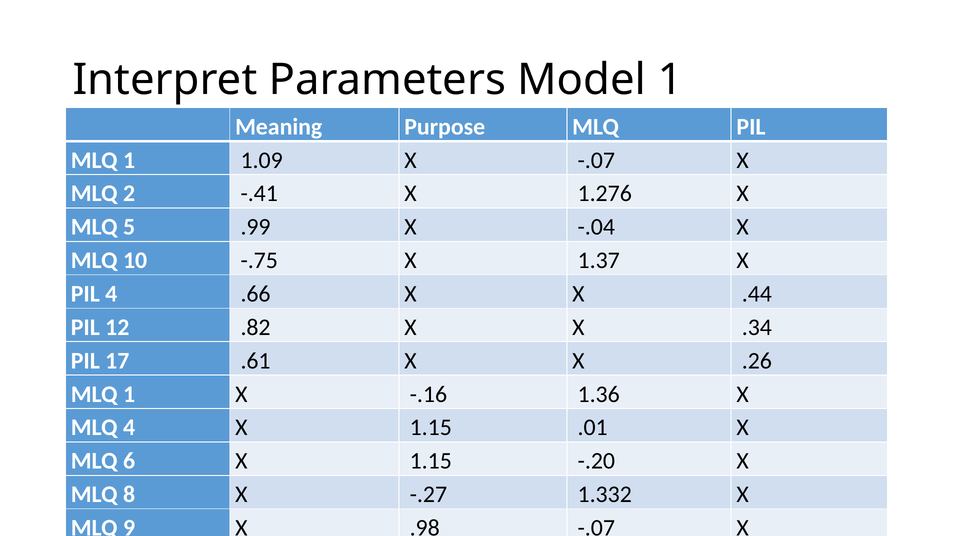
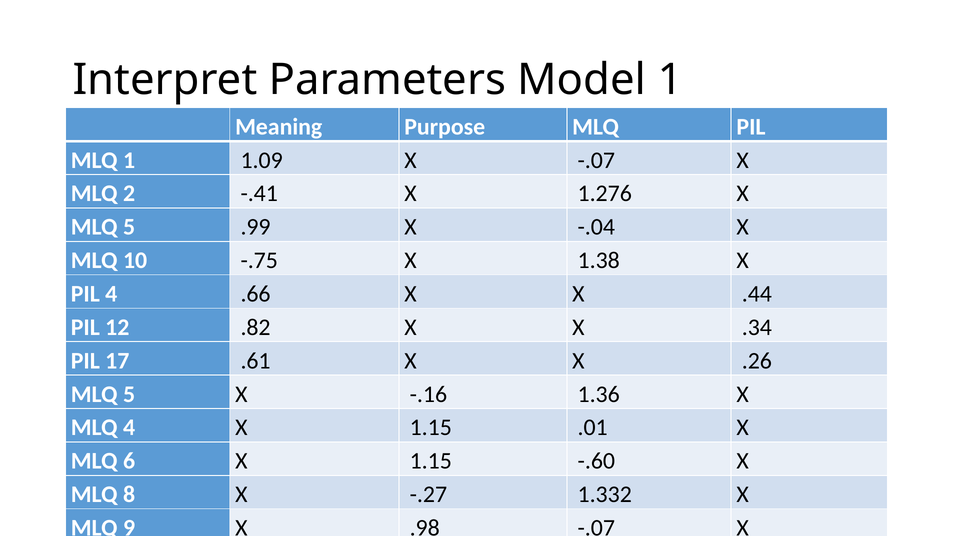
1.37: 1.37 -> 1.38
1 at (129, 394): 1 -> 5
-.20: -.20 -> -.60
